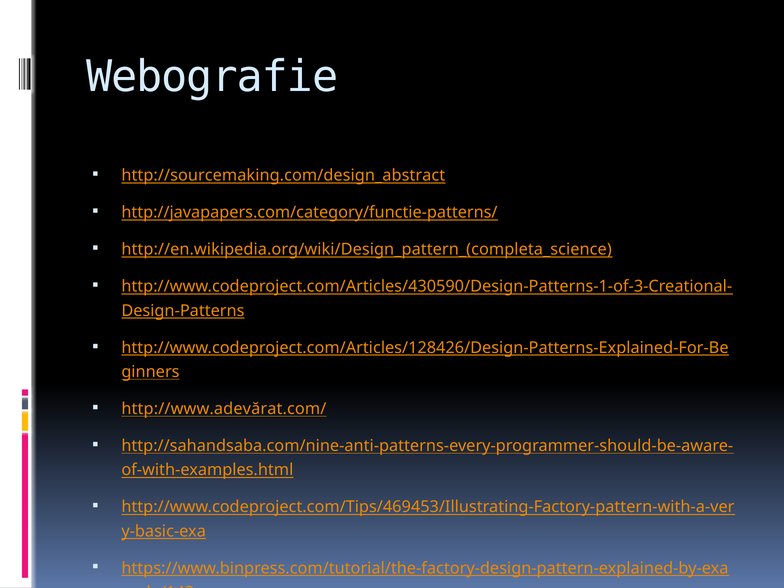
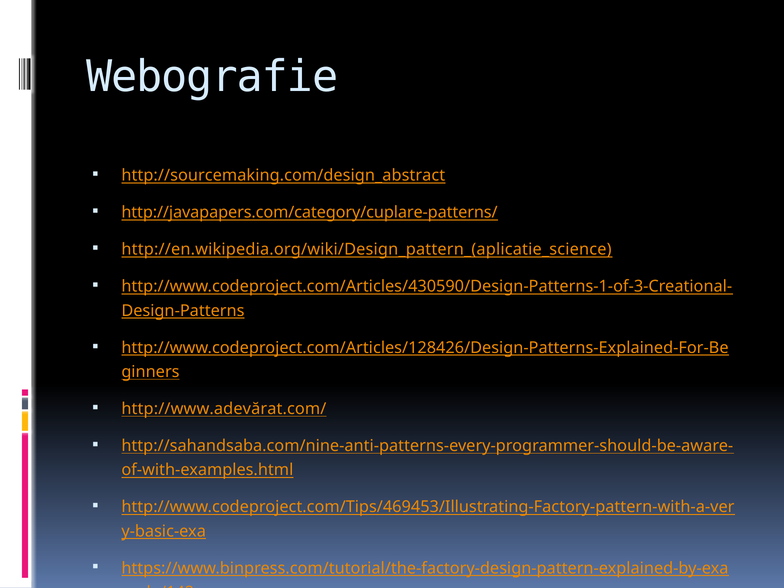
http://javapapers.com/category/functie-patterns/: http://javapapers.com/category/functie-patterns/ -> http://javapapers.com/category/cuplare-patterns/
http://en.wikipedia.org/wiki/Design_pattern_(completa_science: http://en.wikipedia.org/wiki/Design_pattern_(completa_science -> http://en.wikipedia.org/wiki/Design_pattern_(aplicatie_science
